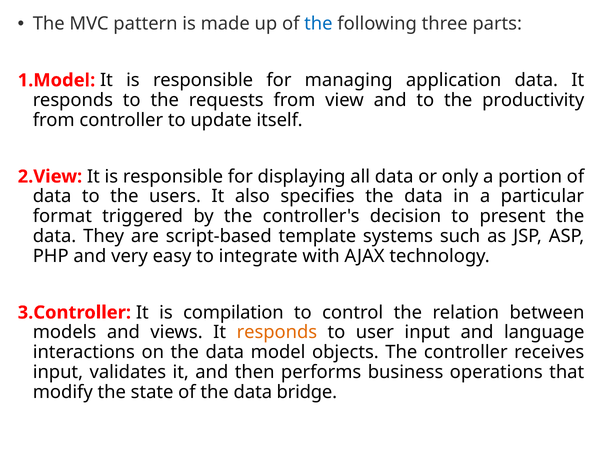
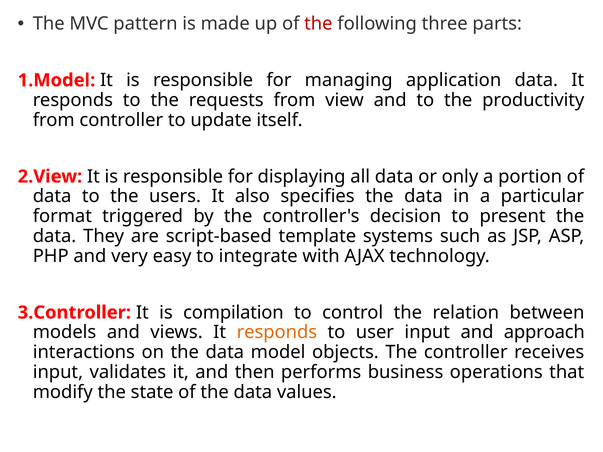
the at (318, 24) colour: blue -> red
language: language -> approach
bridge: bridge -> values
